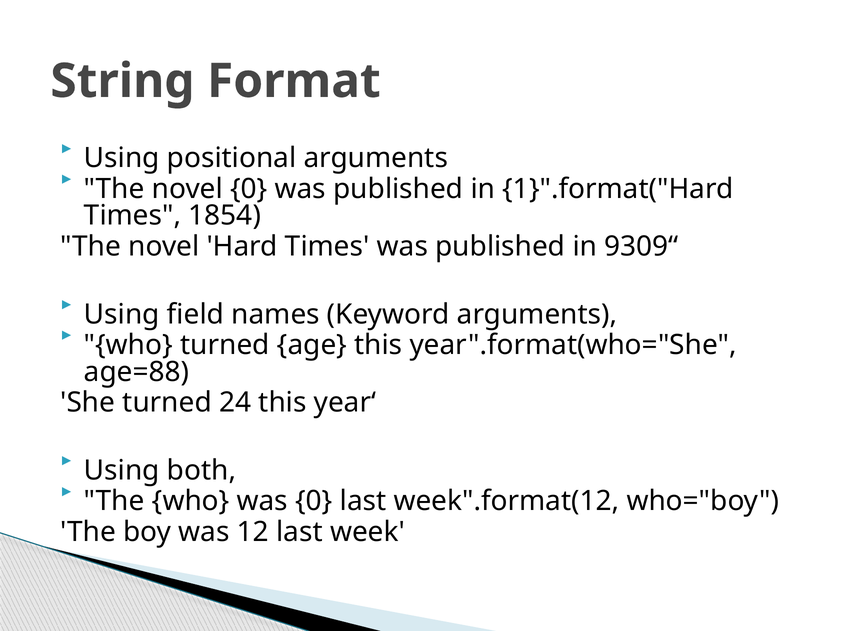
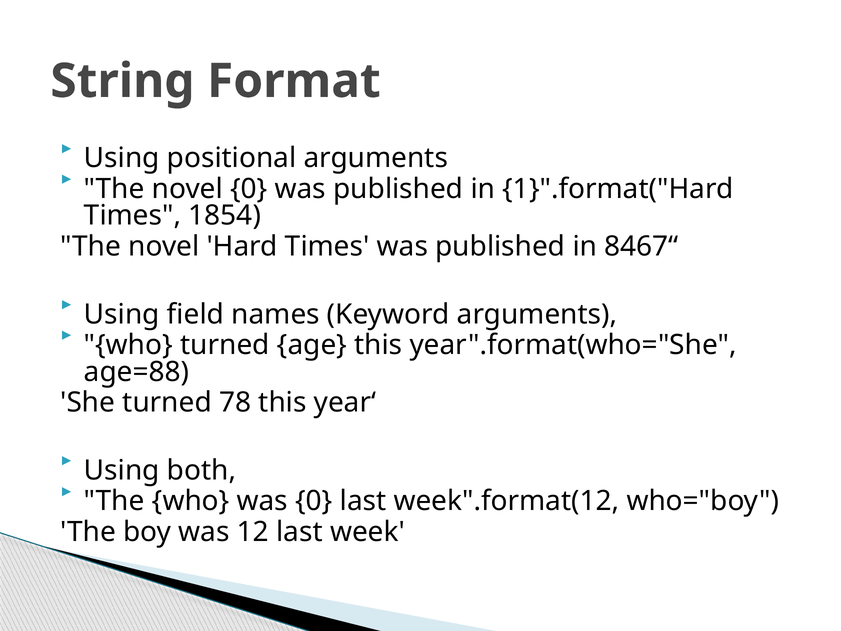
9309“: 9309“ -> 8467“
24: 24 -> 78
